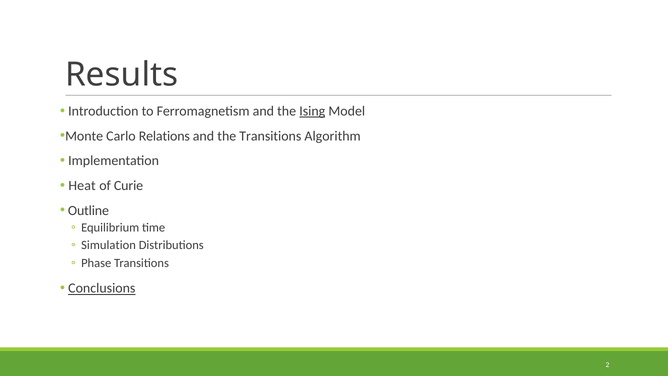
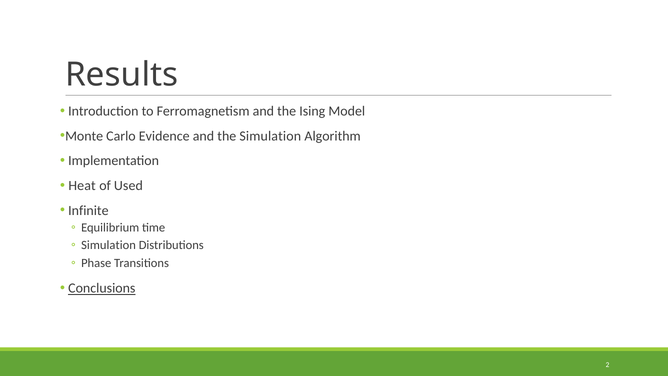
Ising underline: present -> none
Relations: Relations -> Evidence
the Transitions: Transitions -> Simulation
Curie: Curie -> Used
Outline: Outline -> Infinite
